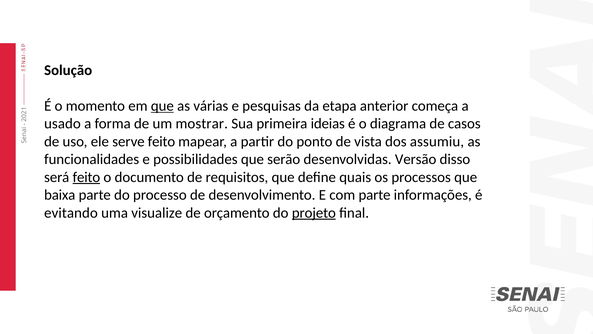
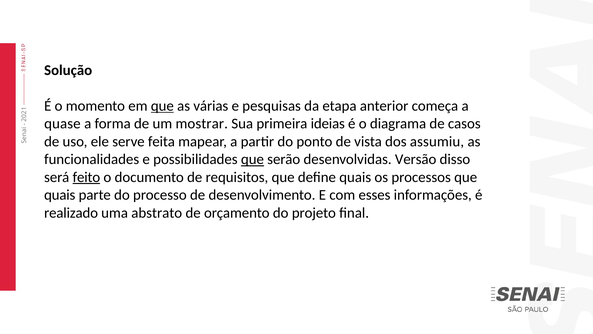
usado: usado -> quase
serve feito: feito -> feita
que at (252, 159) underline: none -> present
baixa at (60, 195): baixa -> quais
com parte: parte -> esses
evitando: evitando -> realizado
visualize: visualize -> abstrato
projeto underline: present -> none
